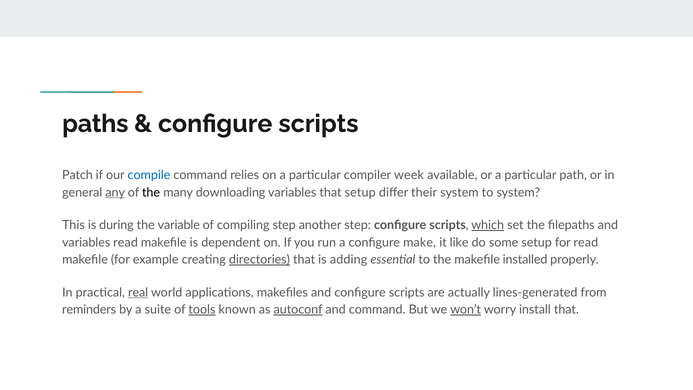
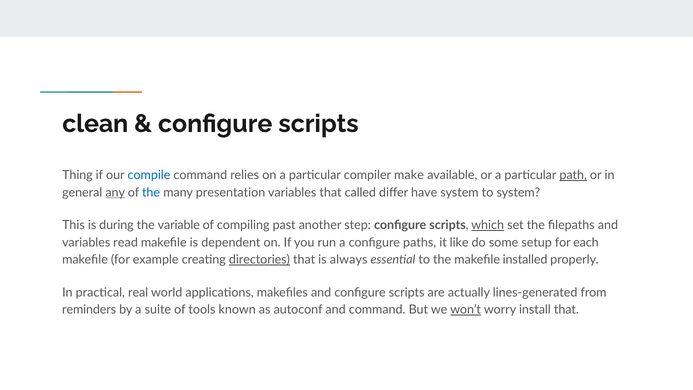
paths: paths -> clean
Patch: Patch -> Thing
week: week -> make
path underline: none -> present
the at (151, 192) colour: black -> blue
downloading: downloading -> presentation
that setup: setup -> called
their: their -> have
compiling step: step -> past
make: make -> paths
for read: read -> each
adding: adding -> always
real underline: present -> none
tools underline: present -> none
autoconf underline: present -> none
